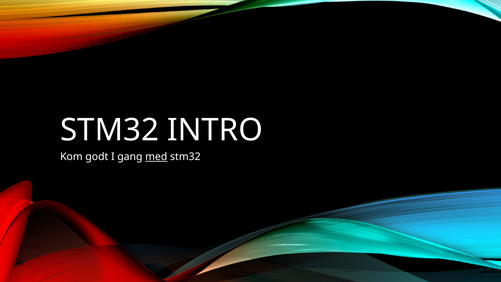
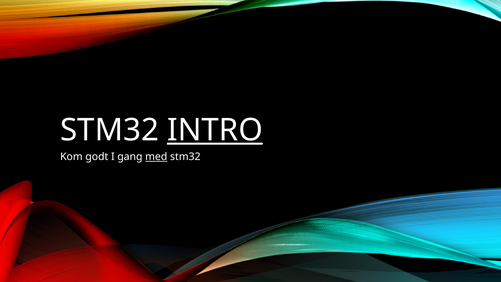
INTRO underline: none -> present
